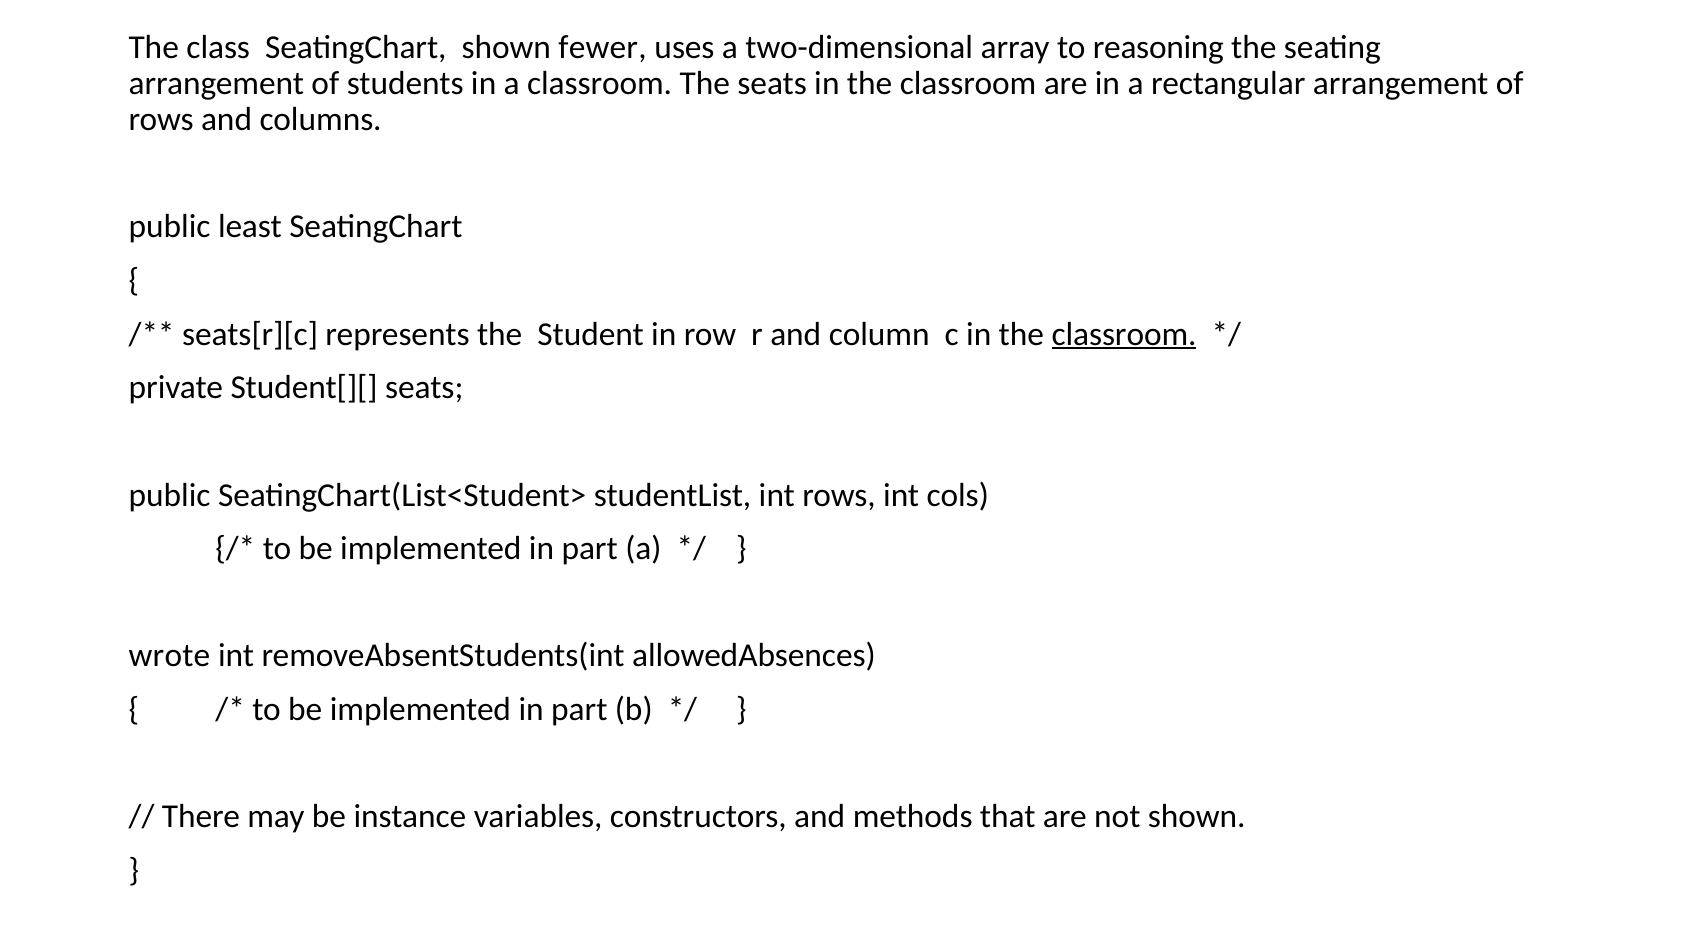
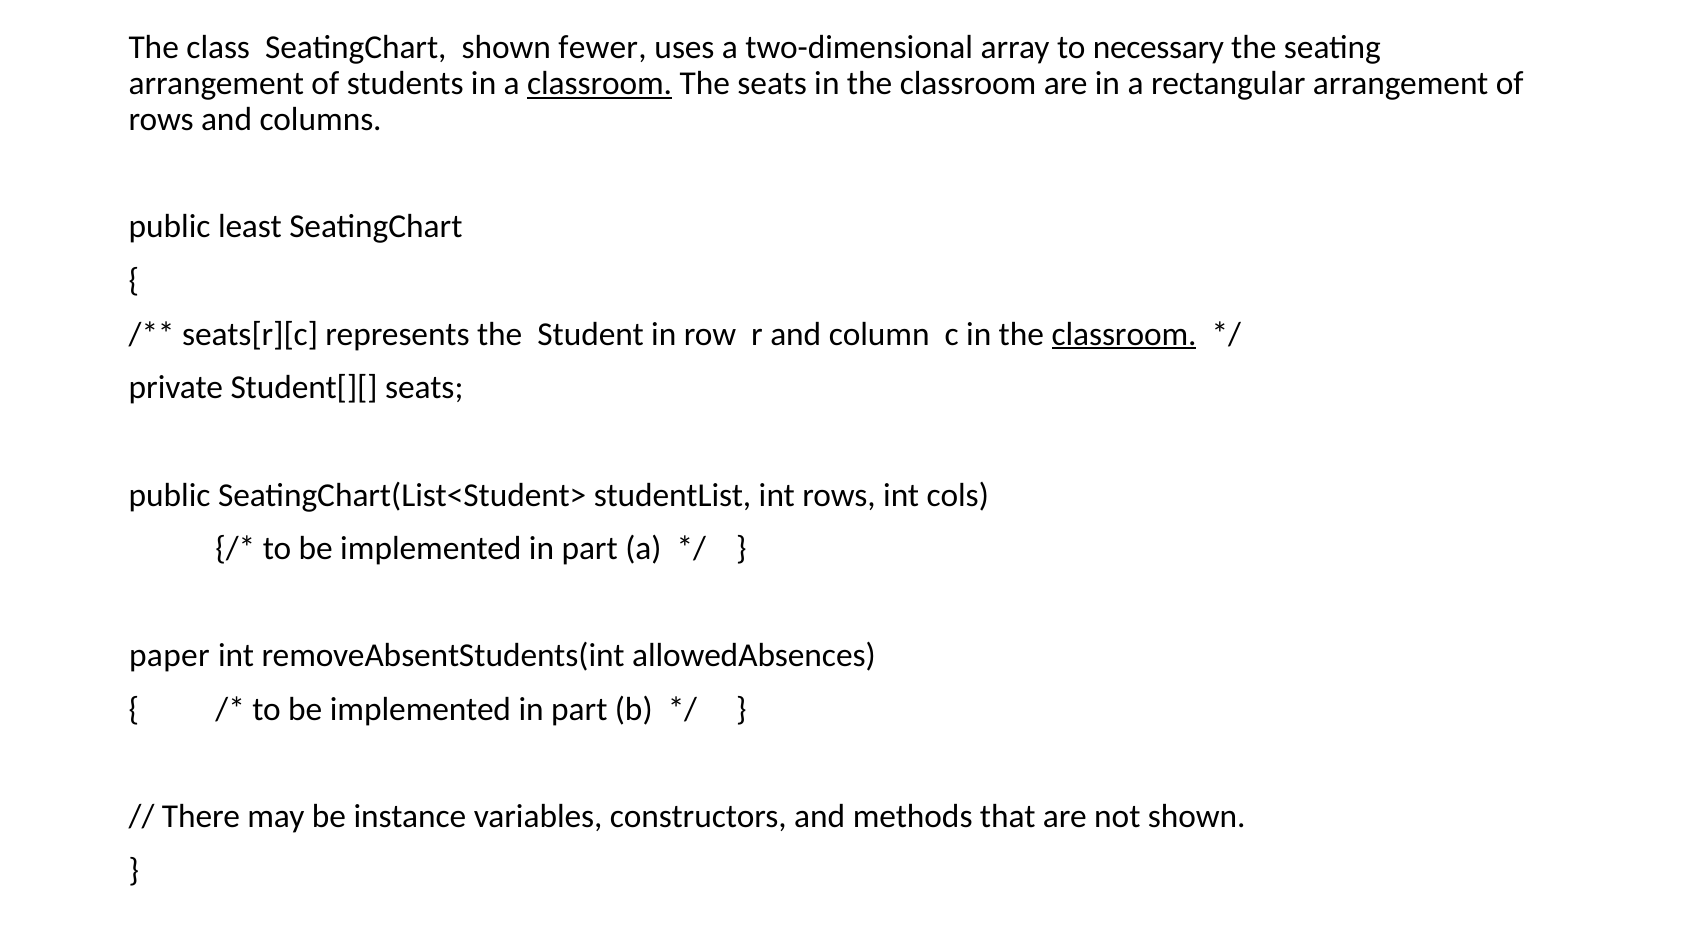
reasoning: reasoning -> necessary
classroom at (600, 83) underline: none -> present
wrote: wrote -> paper
